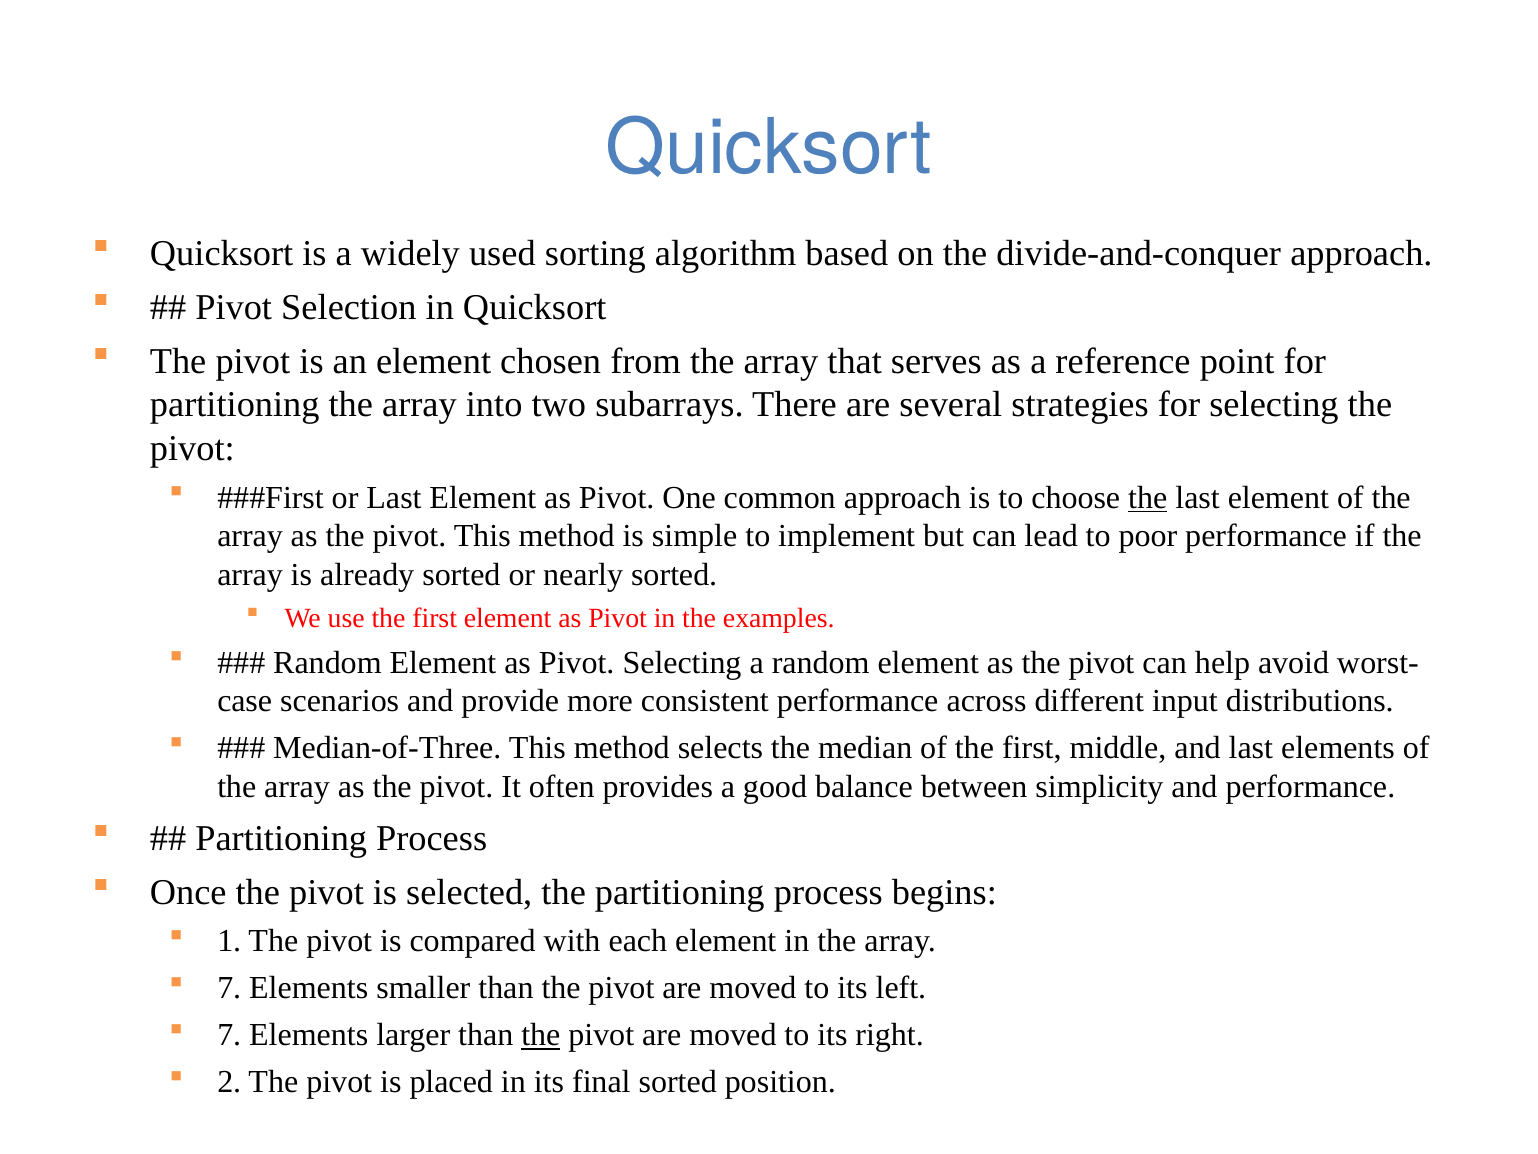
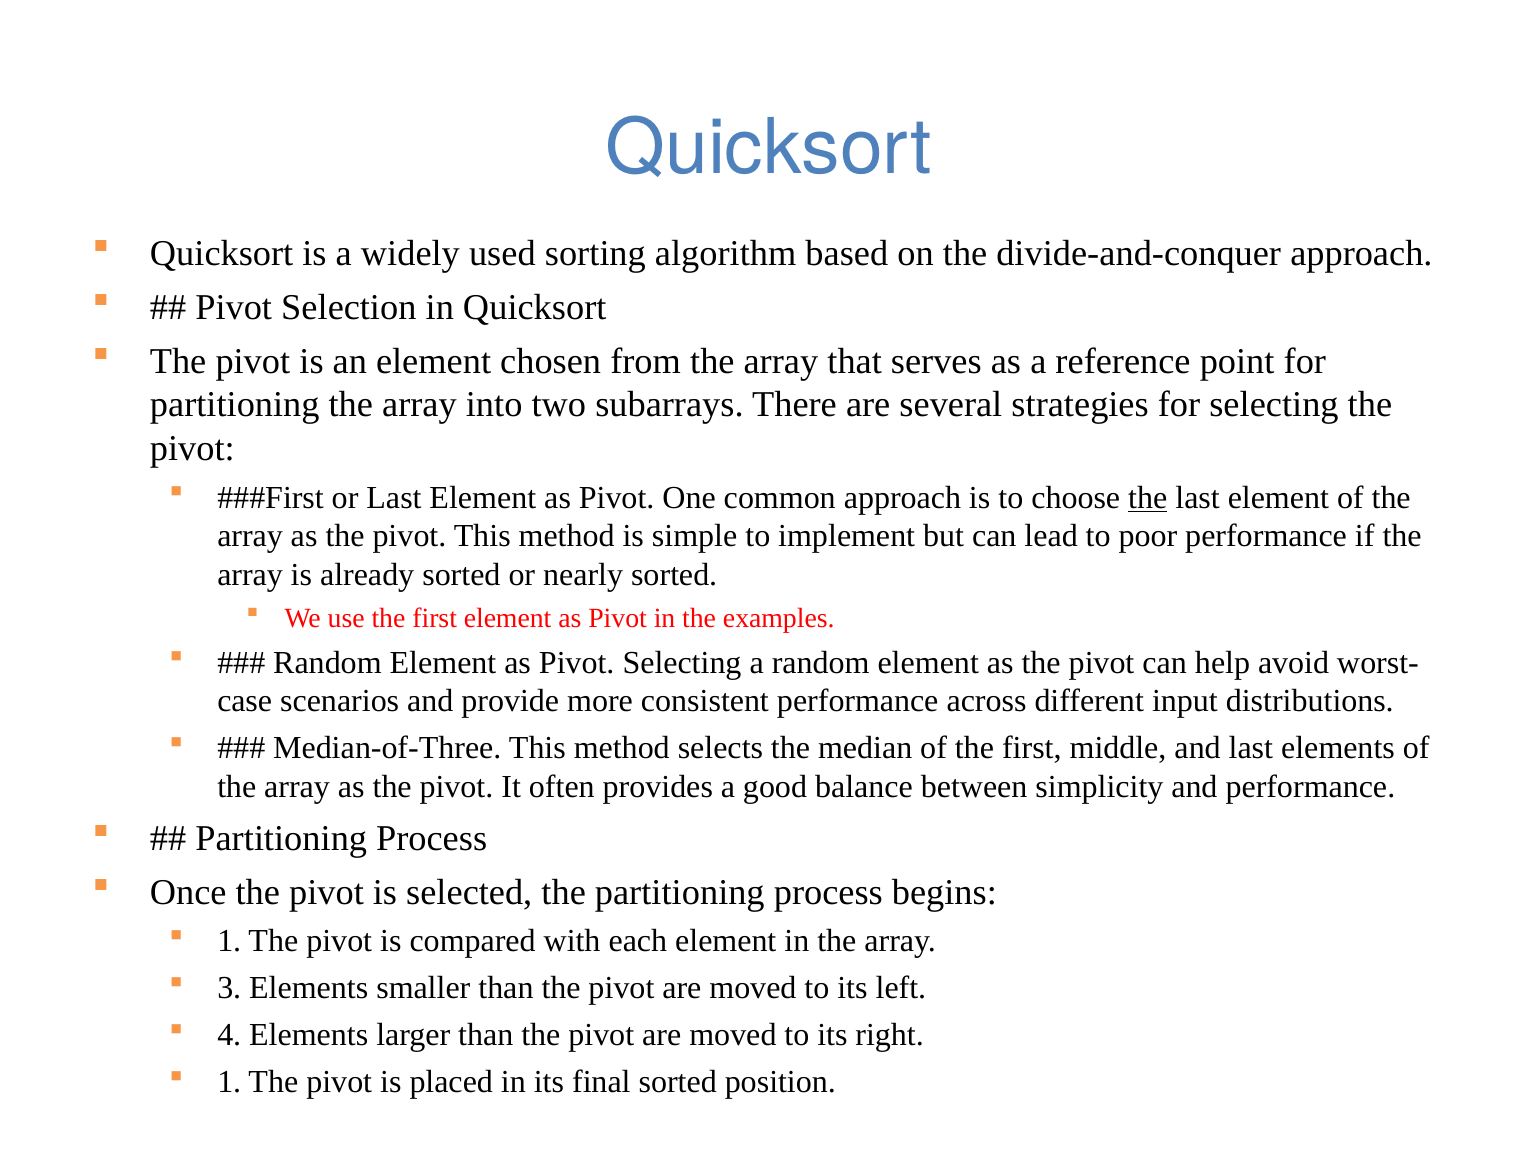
7 at (229, 988): 7 -> 3
7 at (229, 1035): 7 -> 4
the at (541, 1035) underline: present -> none
2 at (229, 1082): 2 -> 1
